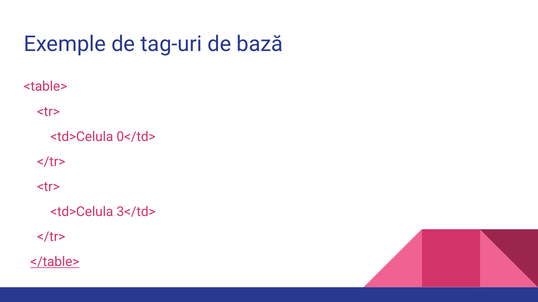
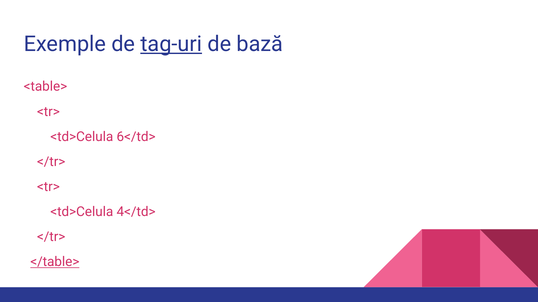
tag-uri underline: none -> present
0</td>: 0</td> -> 6</td>
3</td>: 3</td> -> 4</td>
